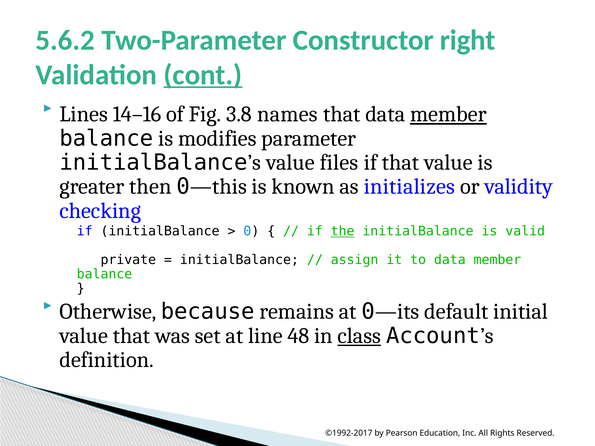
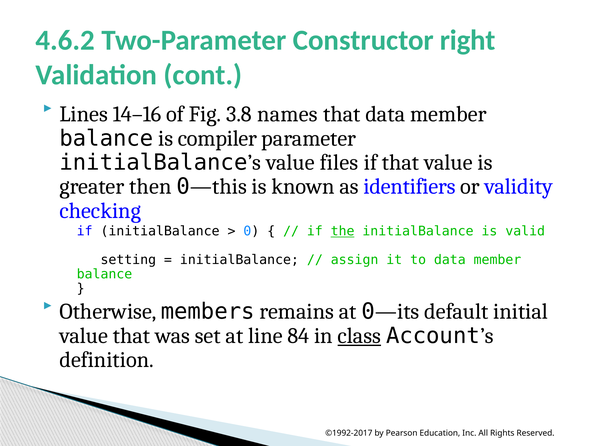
5.6.2: 5.6.2 -> 4.6.2
cont underline: present -> none
member at (448, 114) underline: present -> none
modifies: modifies -> compiler
initializes: initializes -> identifiers
private: private -> setting
because: because -> members
48: 48 -> 84
